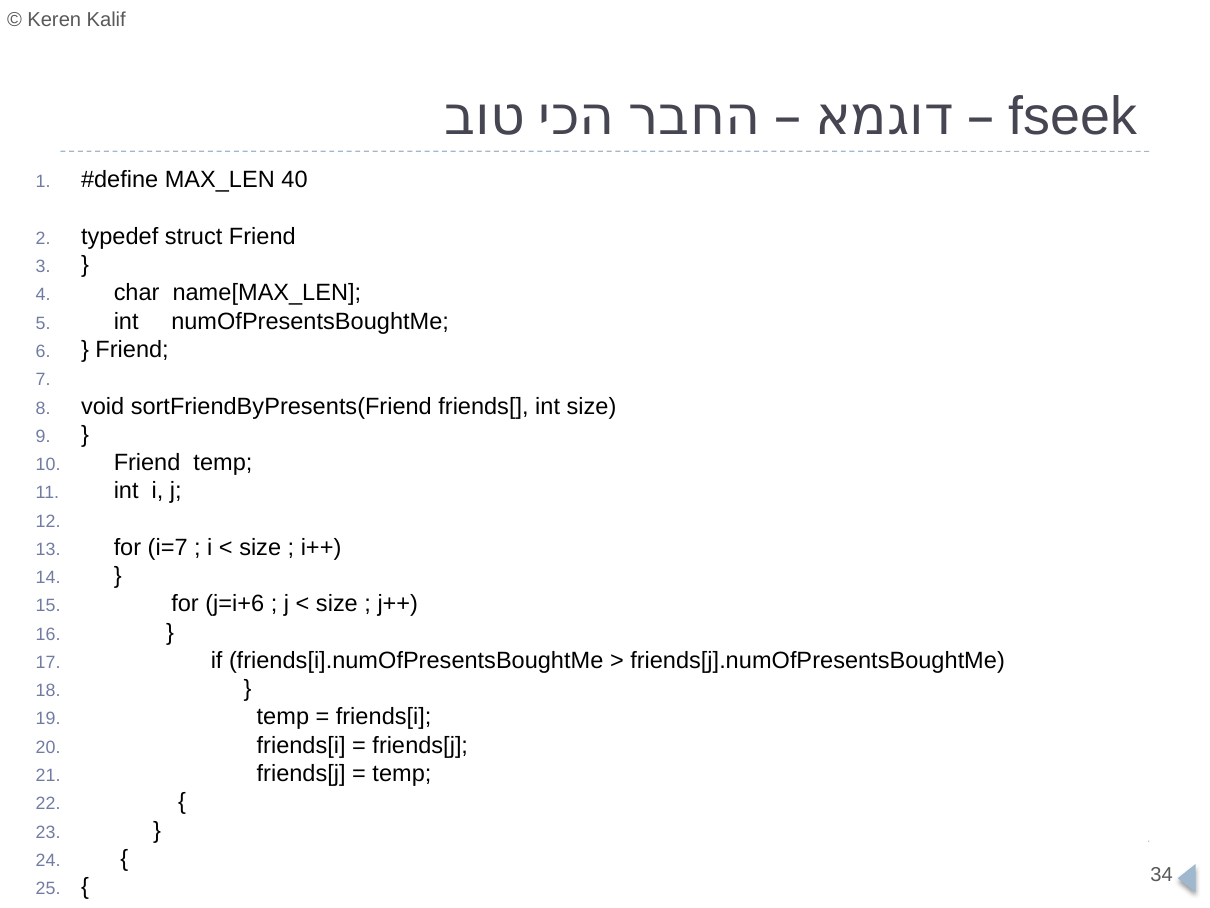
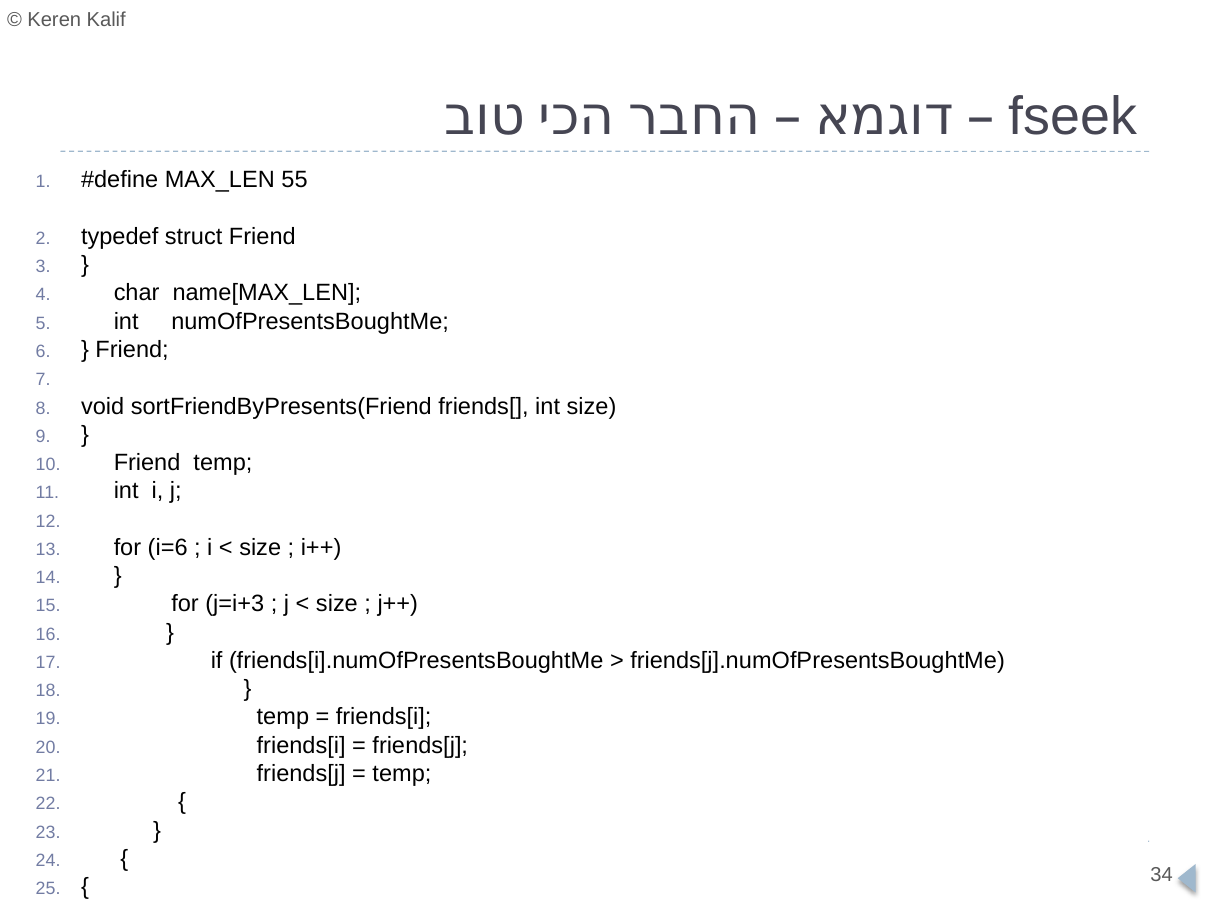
40: 40 -> 55
i=7: i=7 -> i=6
j=i+6: j=i+6 -> j=i+3
